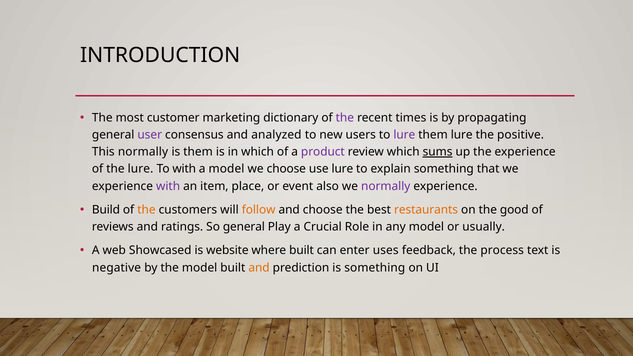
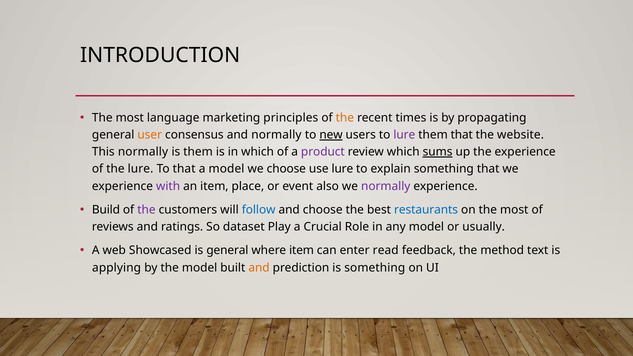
customer: customer -> language
dictionary: dictionary -> principles
the at (345, 118) colour: purple -> orange
user colour: purple -> orange
and analyzed: analyzed -> normally
new underline: none -> present
them lure: lure -> that
positive: positive -> website
To with: with -> that
the at (146, 210) colour: orange -> purple
follow colour: orange -> blue
restaurants colour: orange -> blue
on the good: good -> most
So general: general -> dataset
is website: website -> general
where built: built -> item
uses: uses -> read
process: process -> method
negative: negative -> applying
